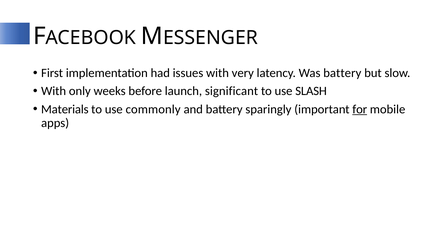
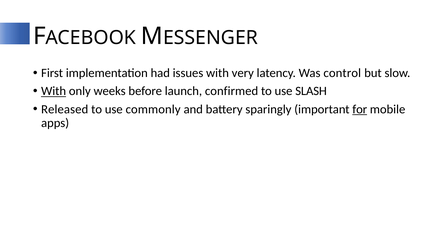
Was battery: battery -> control
With at (54, 91) underline: none -> present
significant: significant -> confirmed
Materials: Materials -> Released
